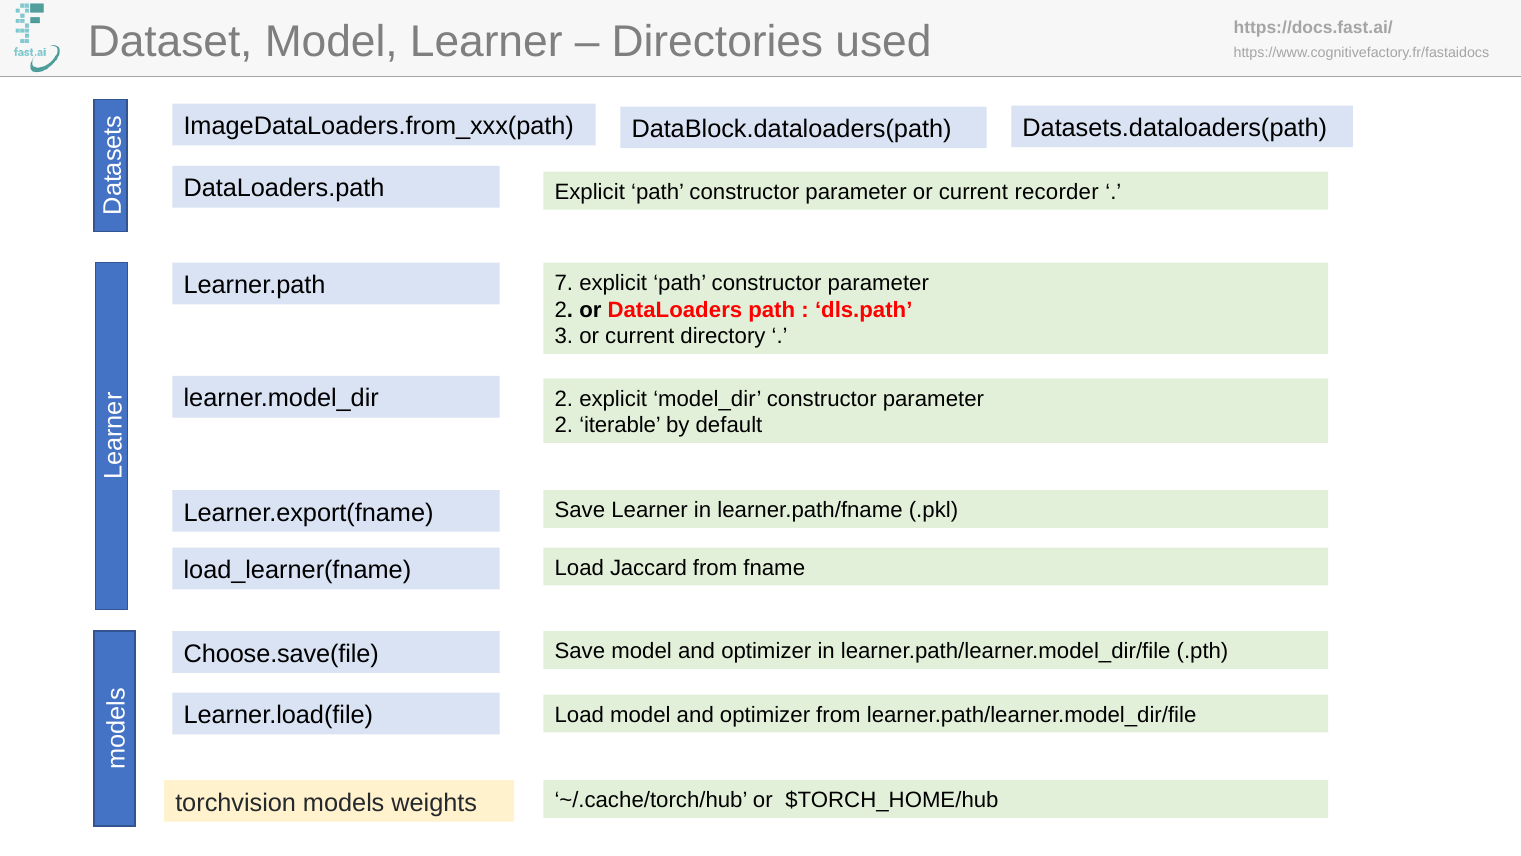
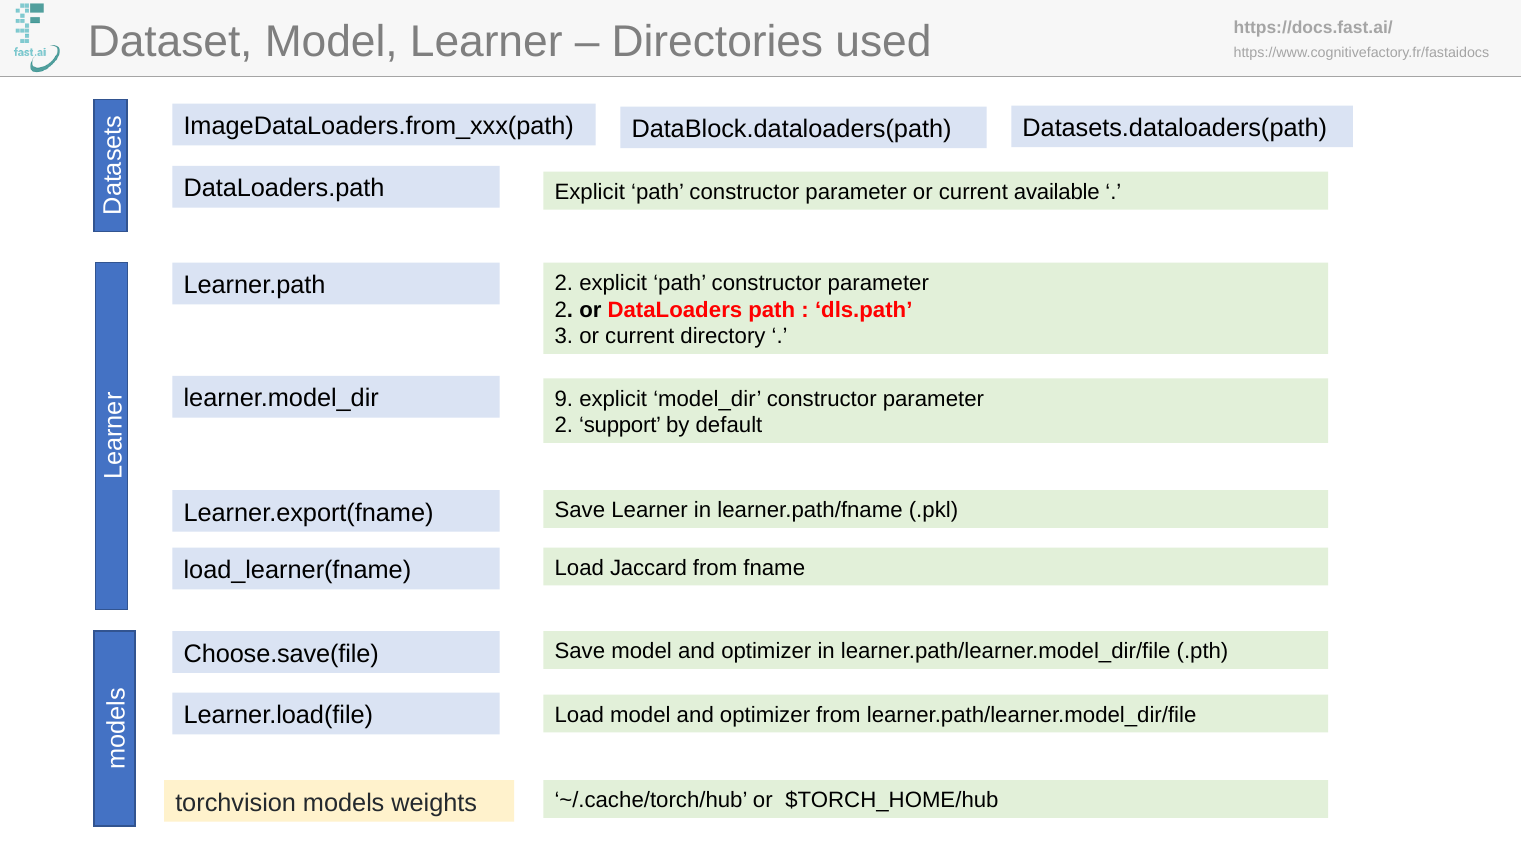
recorder: recorder -> available
Learner.path 7: 7 -> 2
learner.model_dir 2: 2 -> 9
iterable: iterable -> support
